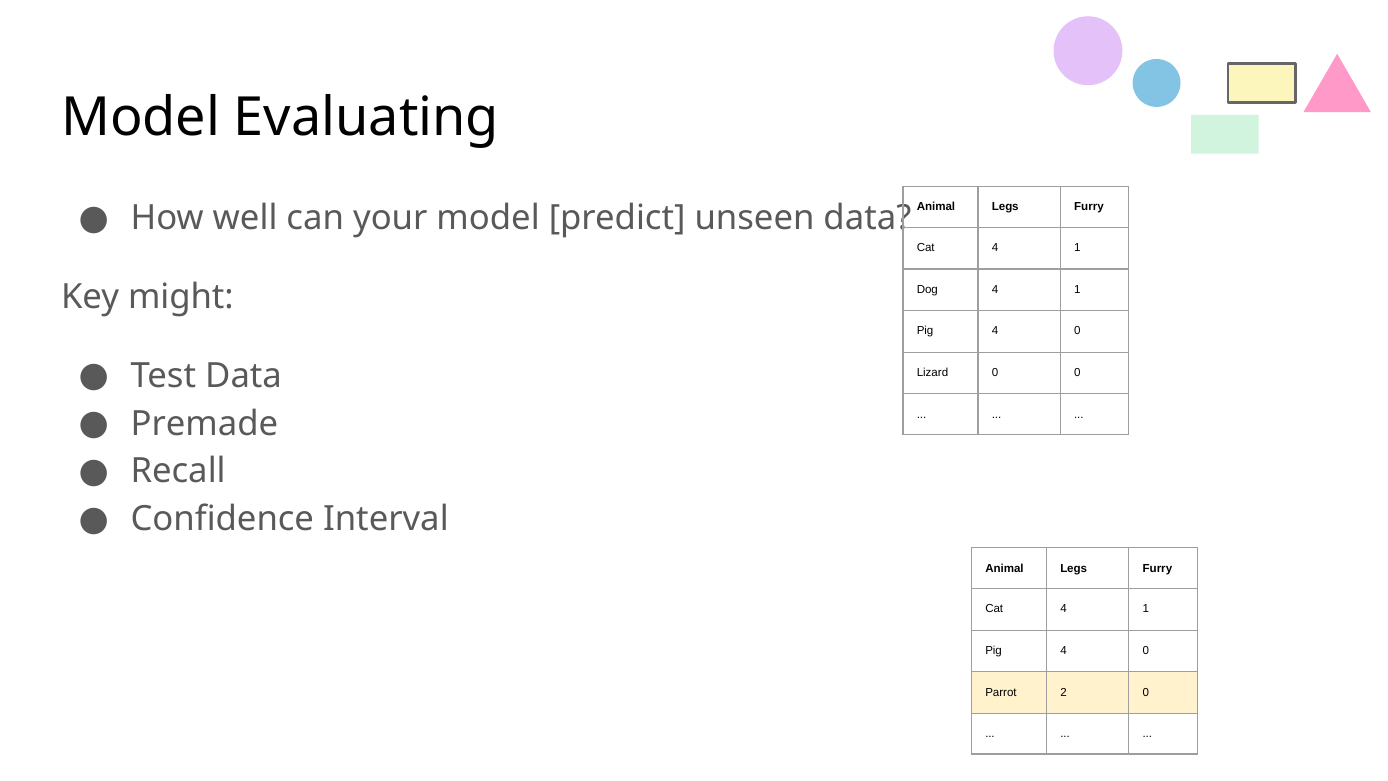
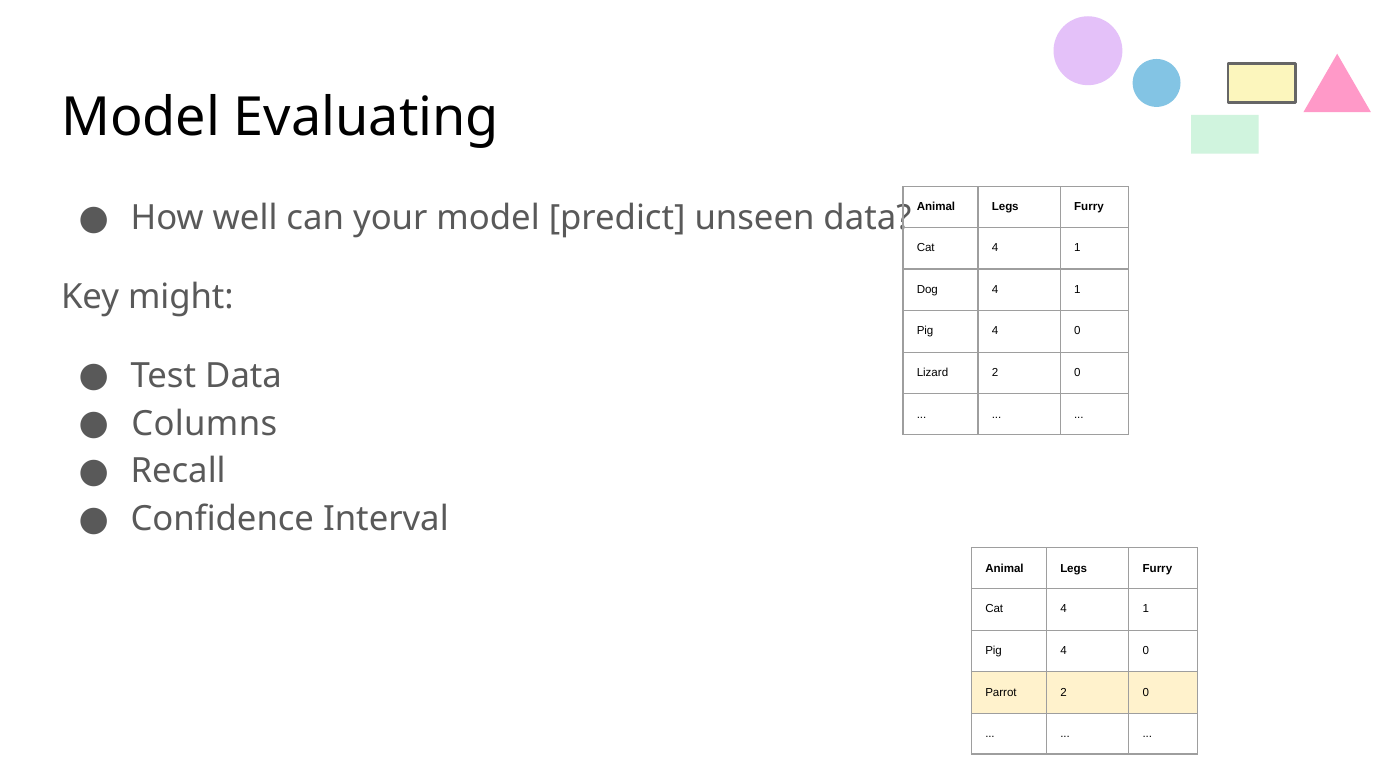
Lizard 0: 0 -> 2
Premade: Premade -> Columns
